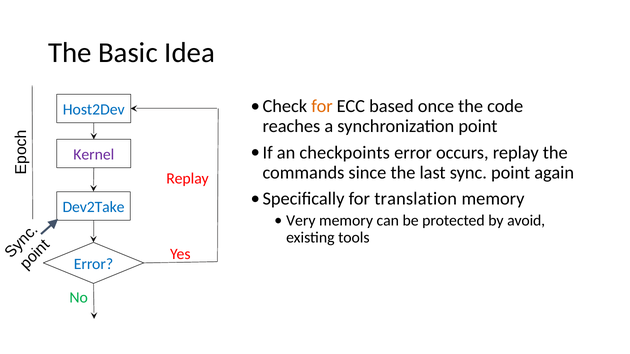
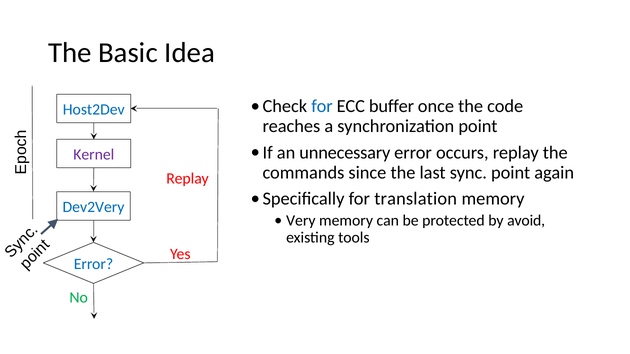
for at (322, 107) colour: orange -> blue
based: based -> buffer
checkpoints: checkpoints -> unnecessary
Dev2Take: Dev2Take -> Dev2Very
